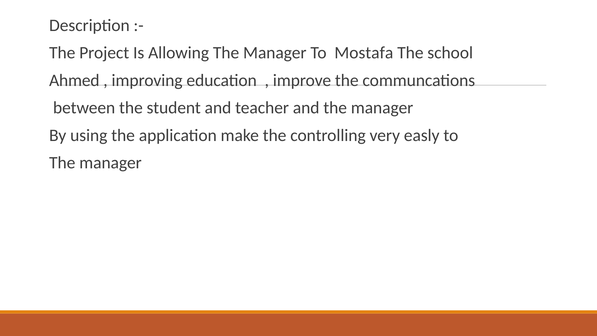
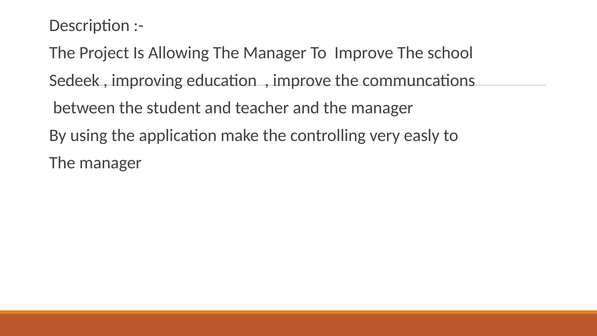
To Mostafa: Mostafa -> Improve
Ahmed: Ahmed -> Sedeek
